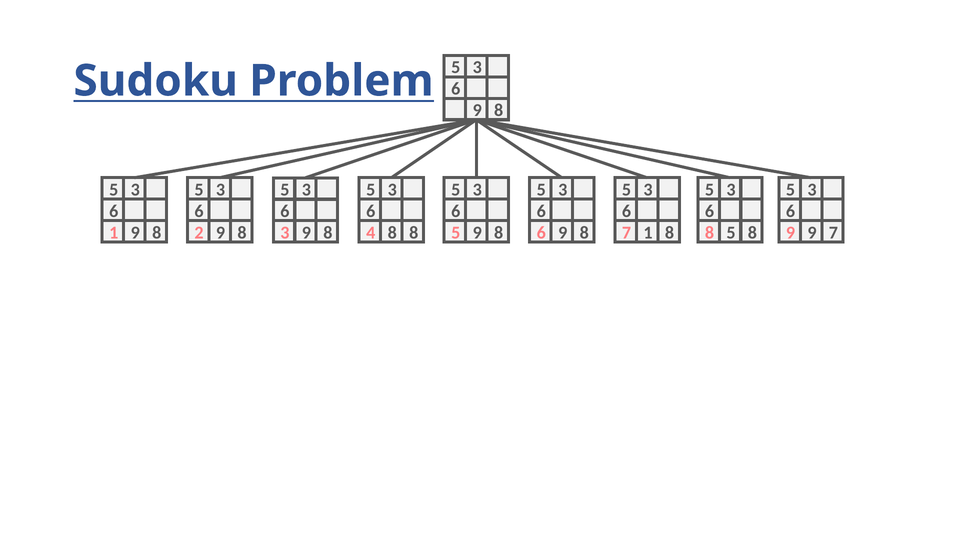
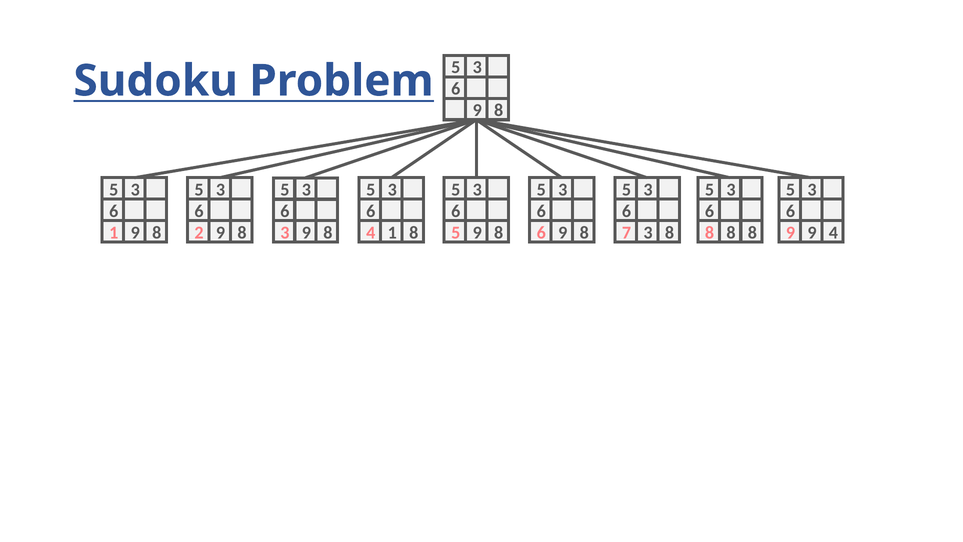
4 8: 8 -> 1
7 1: 1 -> 3
5 at (731, 233): 5 -> 8
9 7: 7 -> 4
